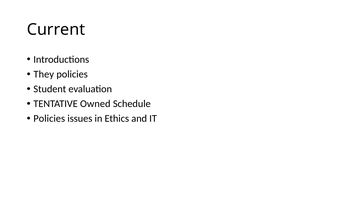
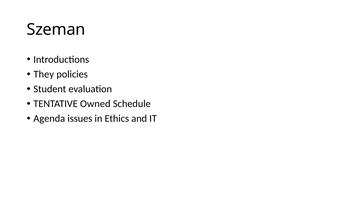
Current: Current -> Szeman
Policies at (49, 119): Policies -> Agenda
